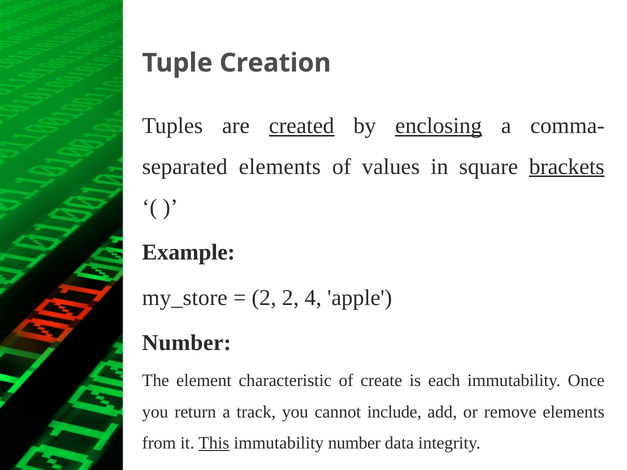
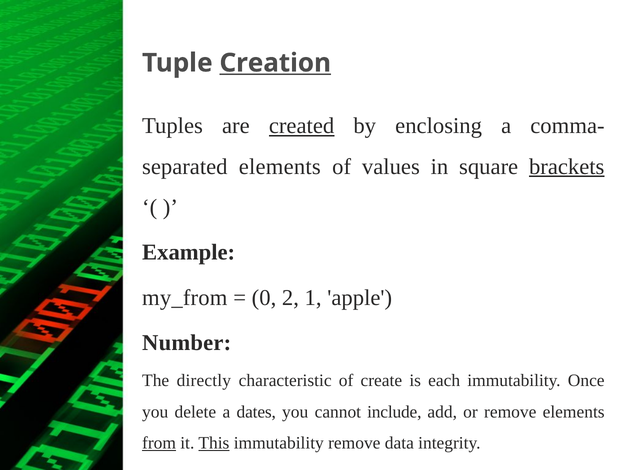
Creation underline: none -> present
enclosing underline: present -> none
my_store: my_store -> my_from
2 at (264, 298): 2 -> 0
4: 4 -> 1
element: element -> directly
return: return -> delete
track: track -> dates
from underline: none -> present
immutability number: number -> remove
